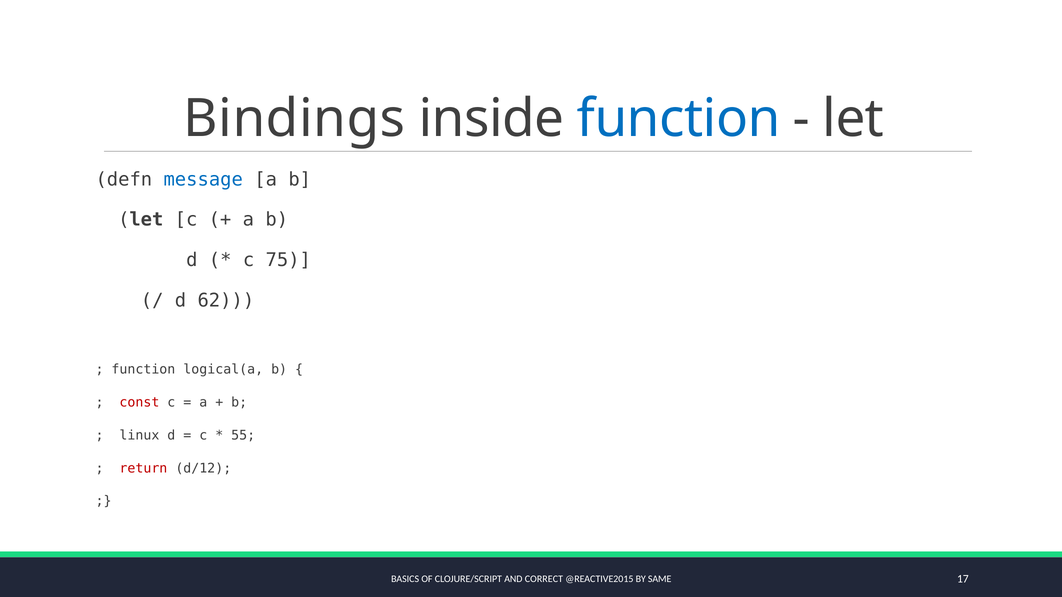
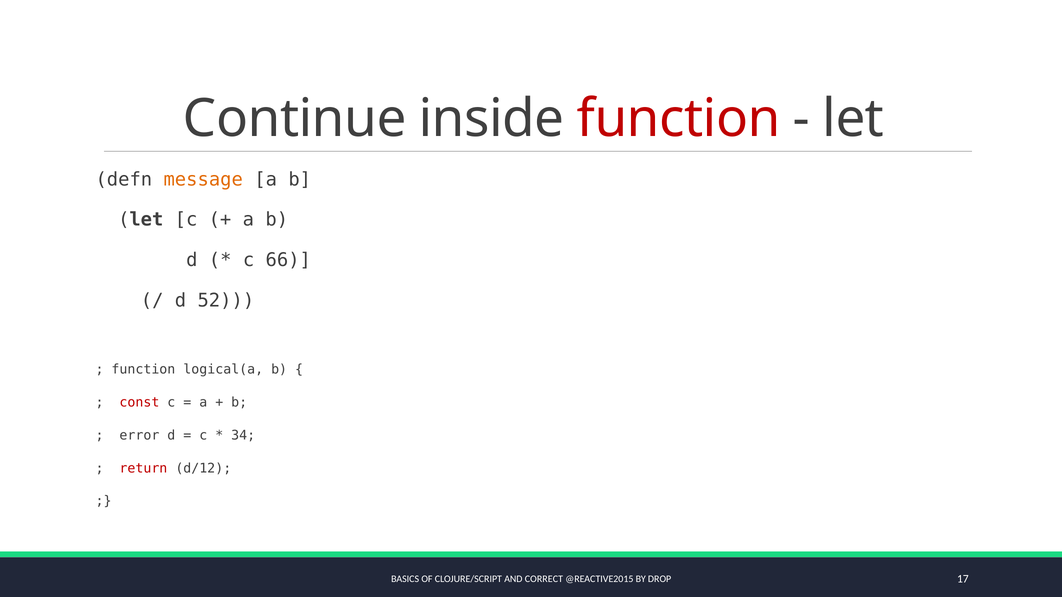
Bindings: Bindings -> Continue
function at (679, 119) colour: blue -> red
message colour: blue -> orange
75: 75 -> 66
62: 62 -> 52
linux: linux -> error
55: 55 -> 34
SAME: SAME -> DROP
